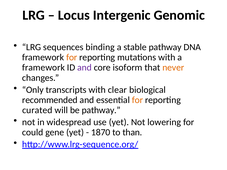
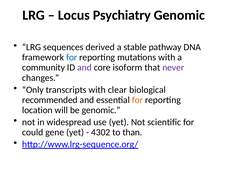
Intergenic: Intergenic -> Psychiatry
binding: binding -> derived
for at (72, 57) colour: orange -> blue
framework at (43, 68): framework -> community
never colour: orange -> purple
curated: curated -> location
be pathway: pathway -> genomic
lowering: lowering -> scientific
1870: 1870 -> 4302
